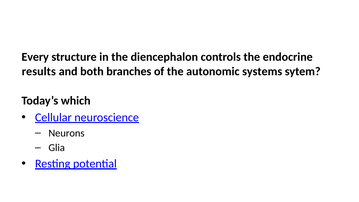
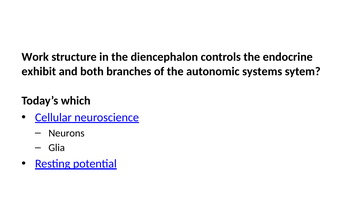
Every: Every -> Work
results: results -> exhibit
